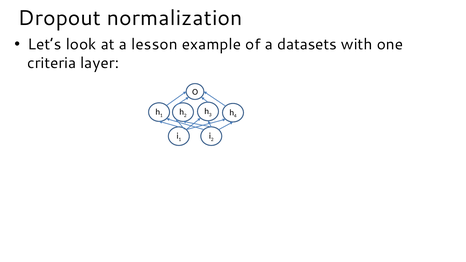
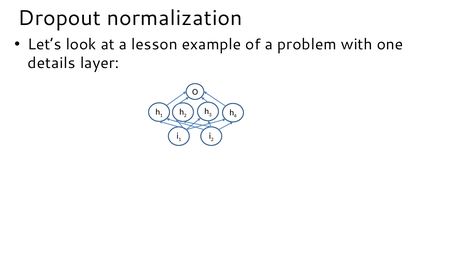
datasets: datasets -> problem
criteria: criteria -> details
